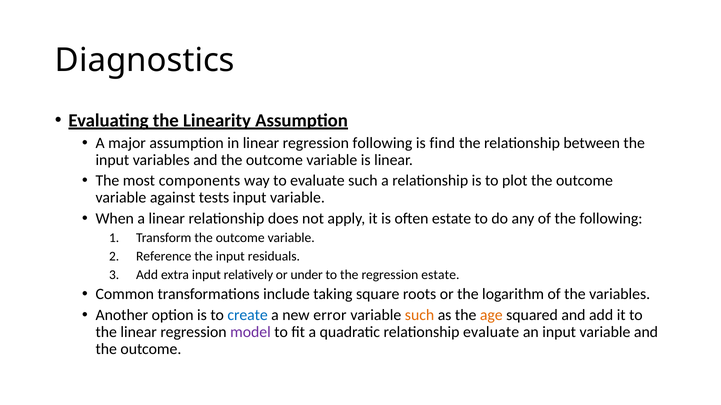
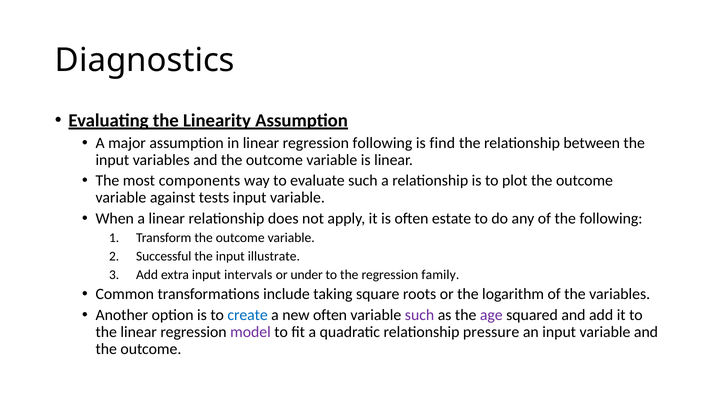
Reference: Reference -> Successful
residuals: residuals -> illustrate
relatively: relatively -> intervals
regression estate: estate -> family
new error: error -> often
such at (420, 315) colour: orange -> purple
age colour: orange -> purple
relationship evaluate: evaluate -> pressure
